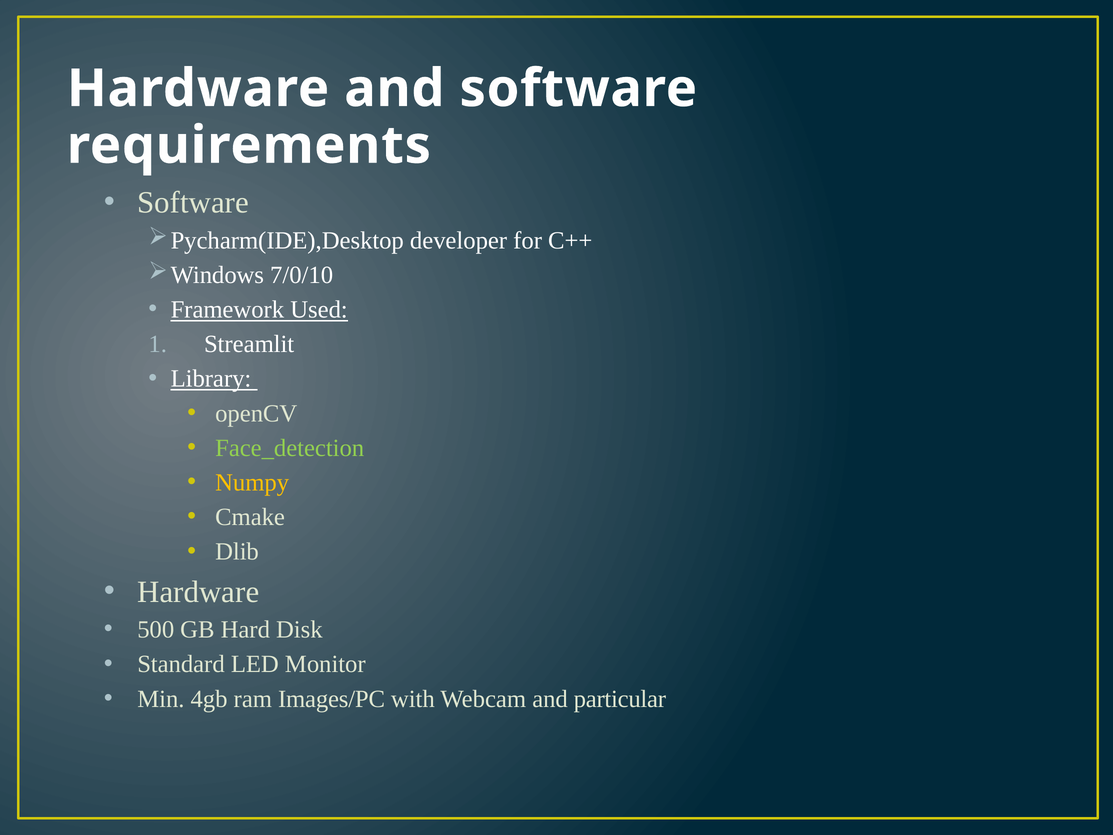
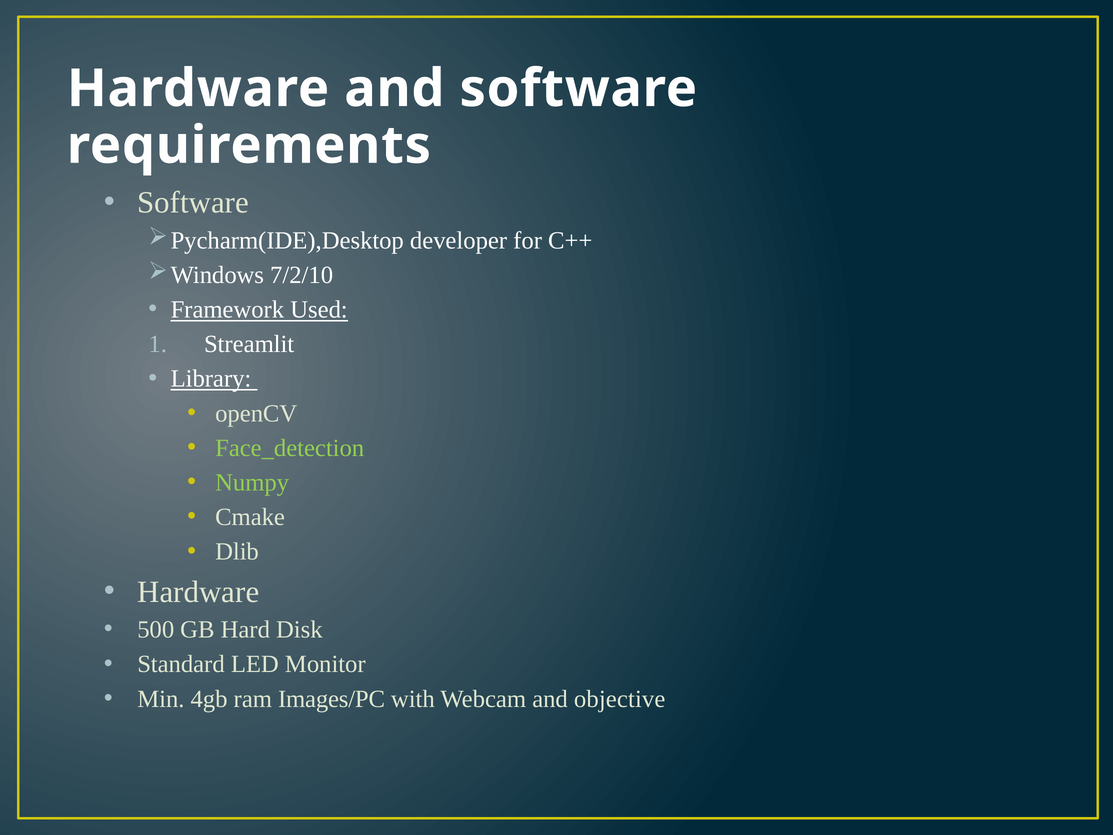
7/0/10: 7/0/10 -> 7/2/10
Numpy colour: yellow -> light green
particular: particular -> objective
